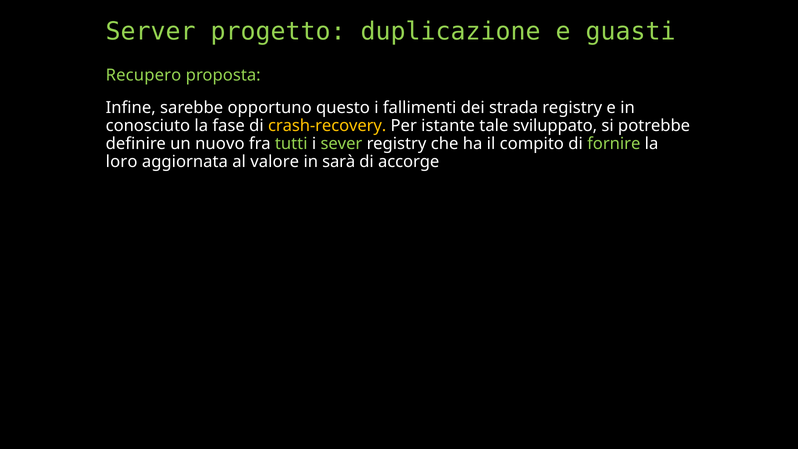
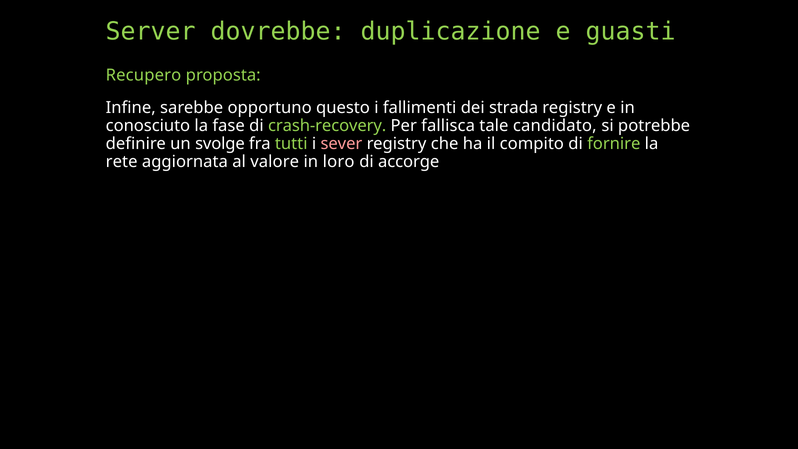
progetto: progetto -> dovrebbe
crash-recovery colour: yellow -> light green
istante: istante -> fallisca
sviluppato: sviluppato -> candidato
nuovo: nuovo -> svolge
sever colour: light green -> pink
loro: loro -> rete
sarà: sarà -> loro
